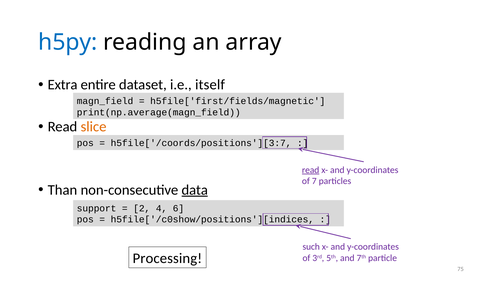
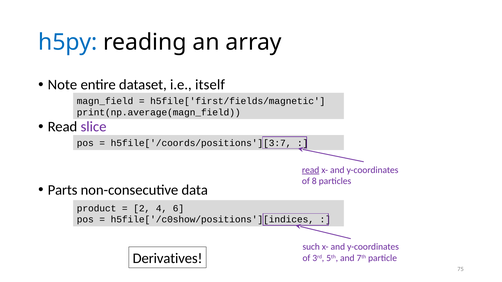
Extra: Extra -> Note
slice colour: orange -> purple
7: 7 -> 8
Than: Than -> Parts
data underline: present -> none
support: support -> product
Processing: Processing -> Derivatives
